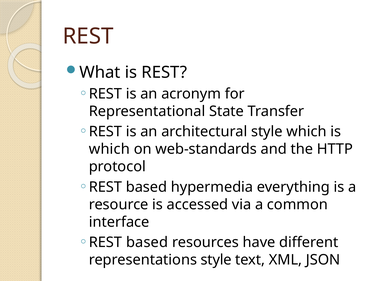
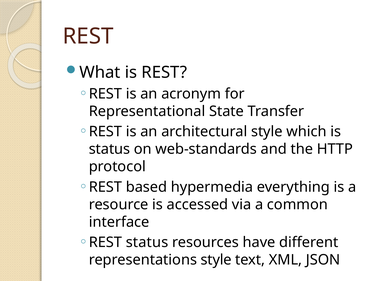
which at (109, 149): which -> status
based at (147, 243): based -> status
